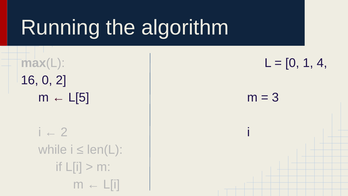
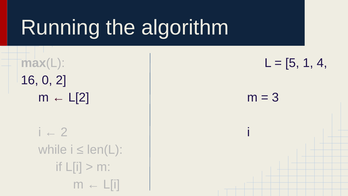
0 at (292, 63): 0 -> 5
L[5: L[5 -> L[2
